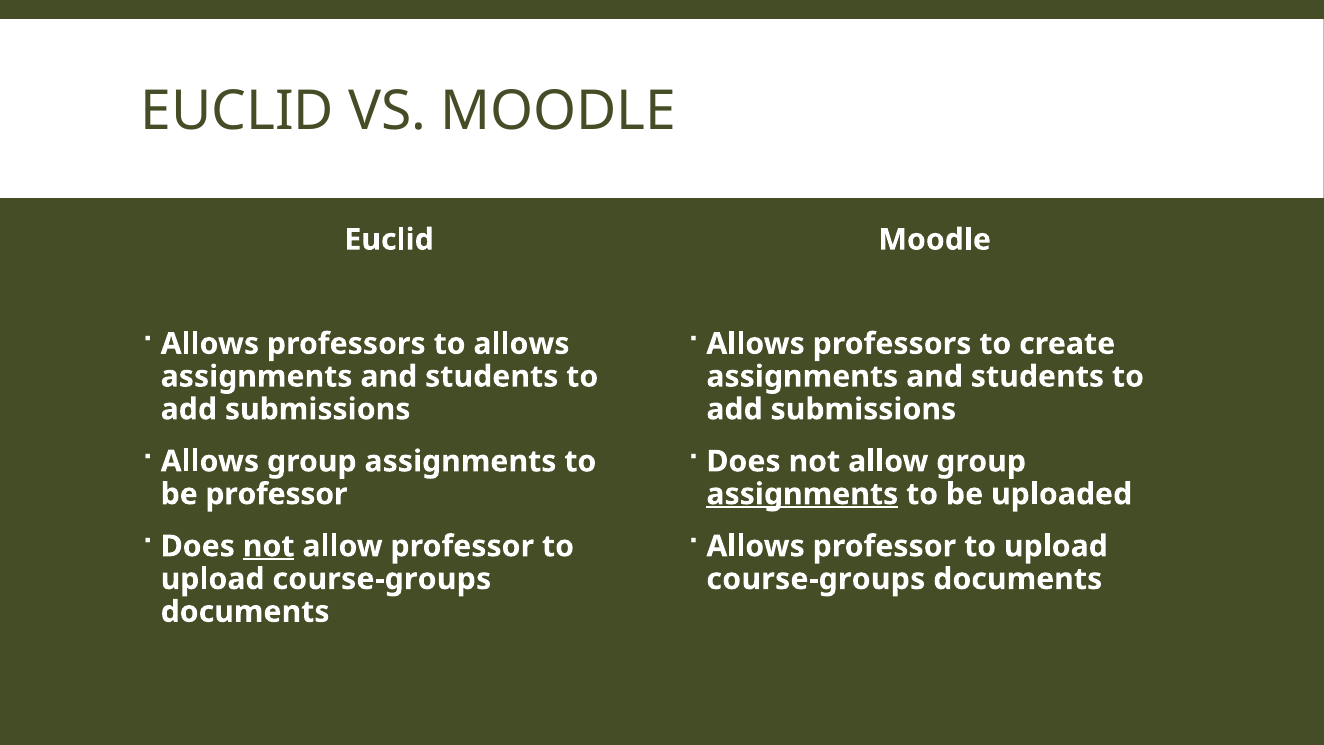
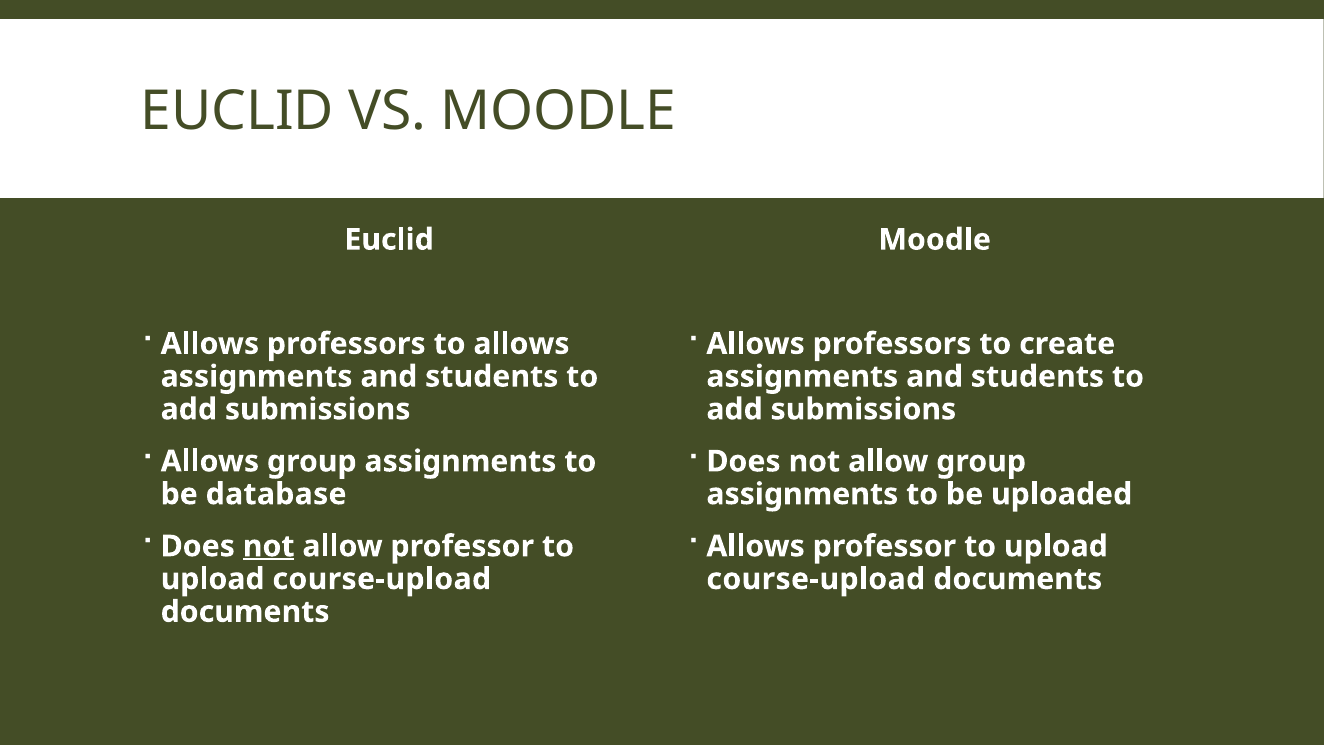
be professor: professor -> database
assignments at (802, 494) underline: present -> none
course-groups at (382, 579): course-groups -> course-upload
course-groups at (816, 579): course-groups -> course-upload
